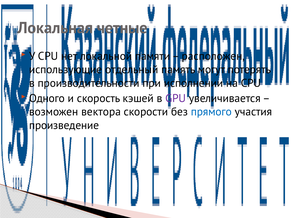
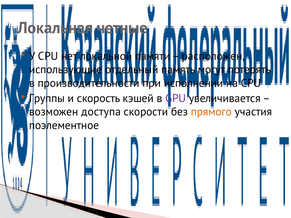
Одного: Одного -> Группы
вектора: вектора -> доступа
прямого colour: blue -> orange
произведение: произведение -> поэлементное
